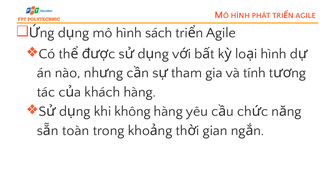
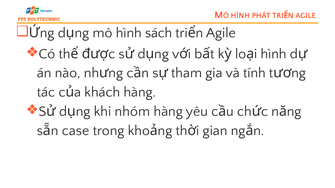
không: không -> nhóm
toàn: toàn -> case
